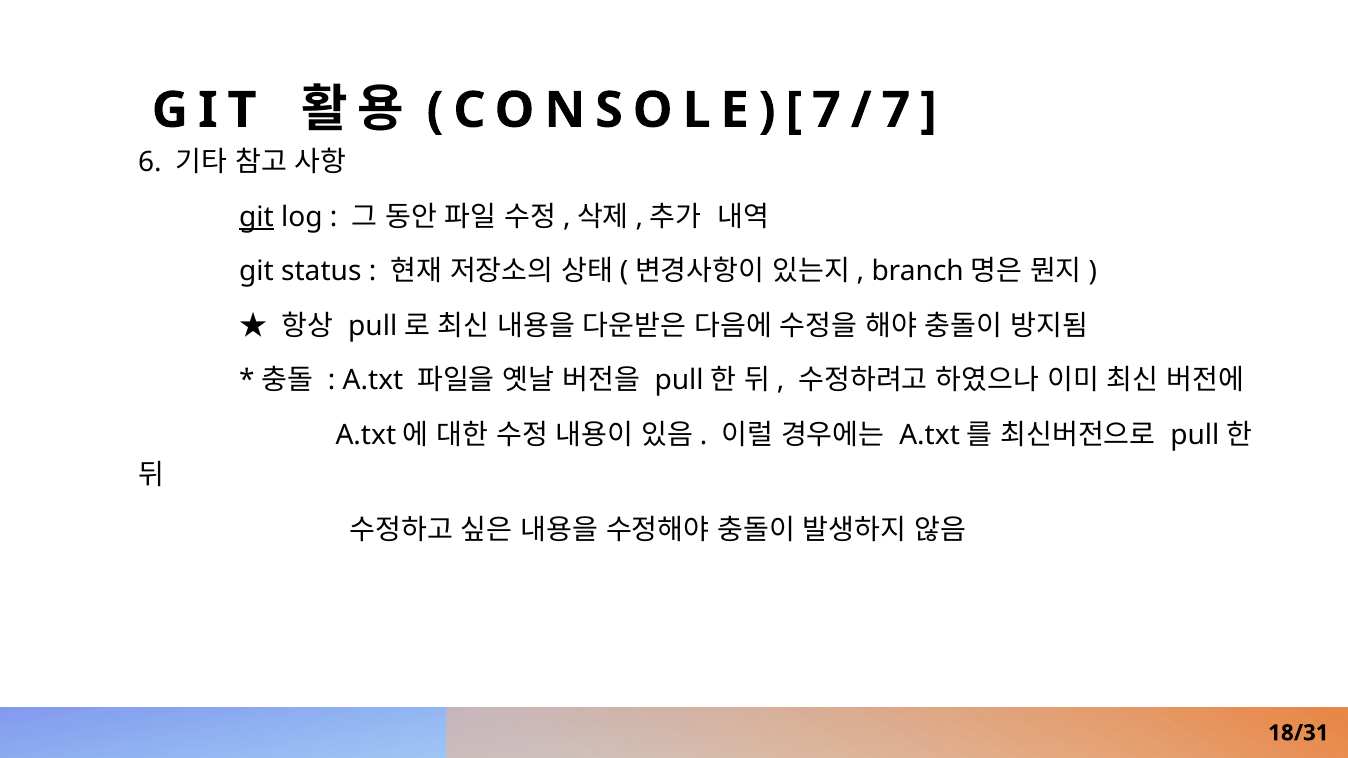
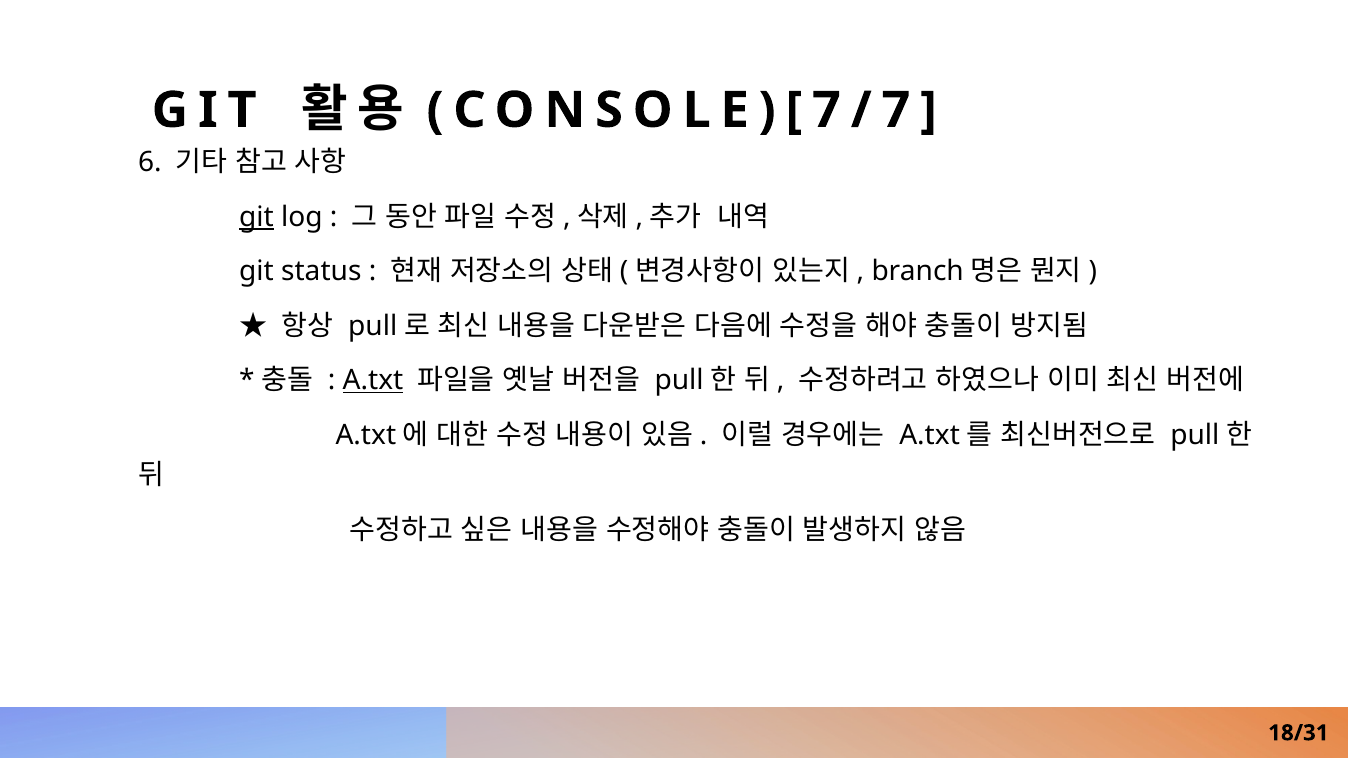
A.txt at (373, 381) underline: none -> present
